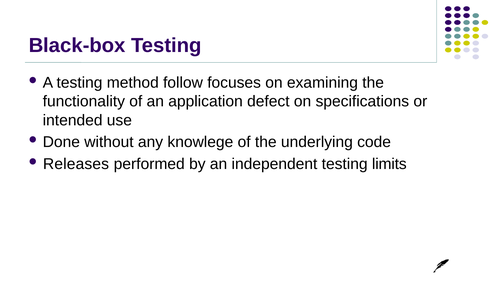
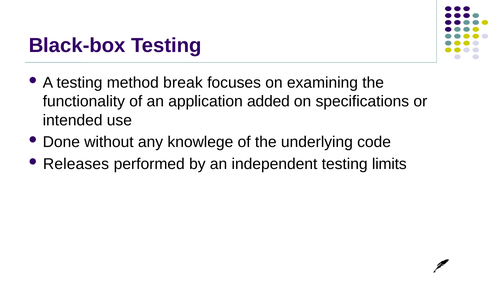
follow: follow -> break
defect: defect -> added
